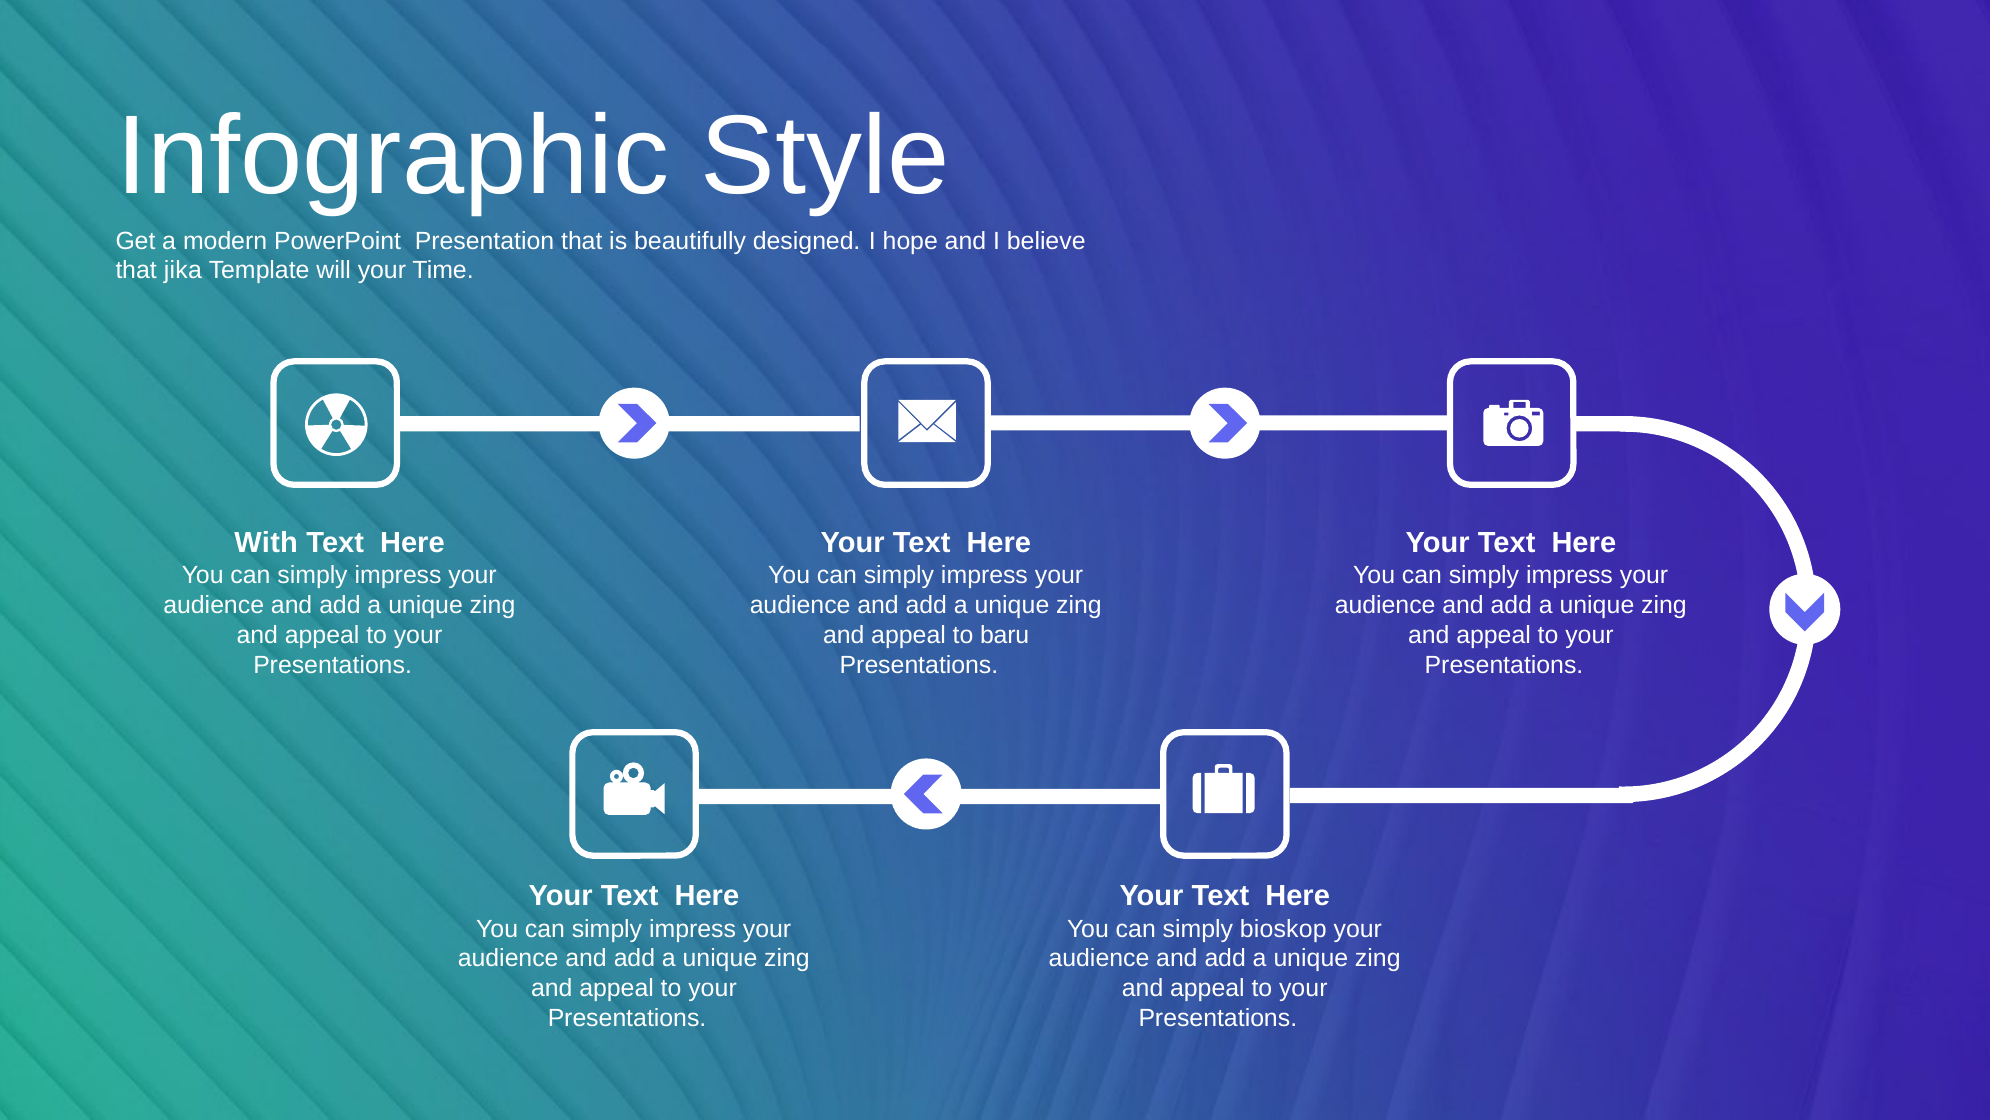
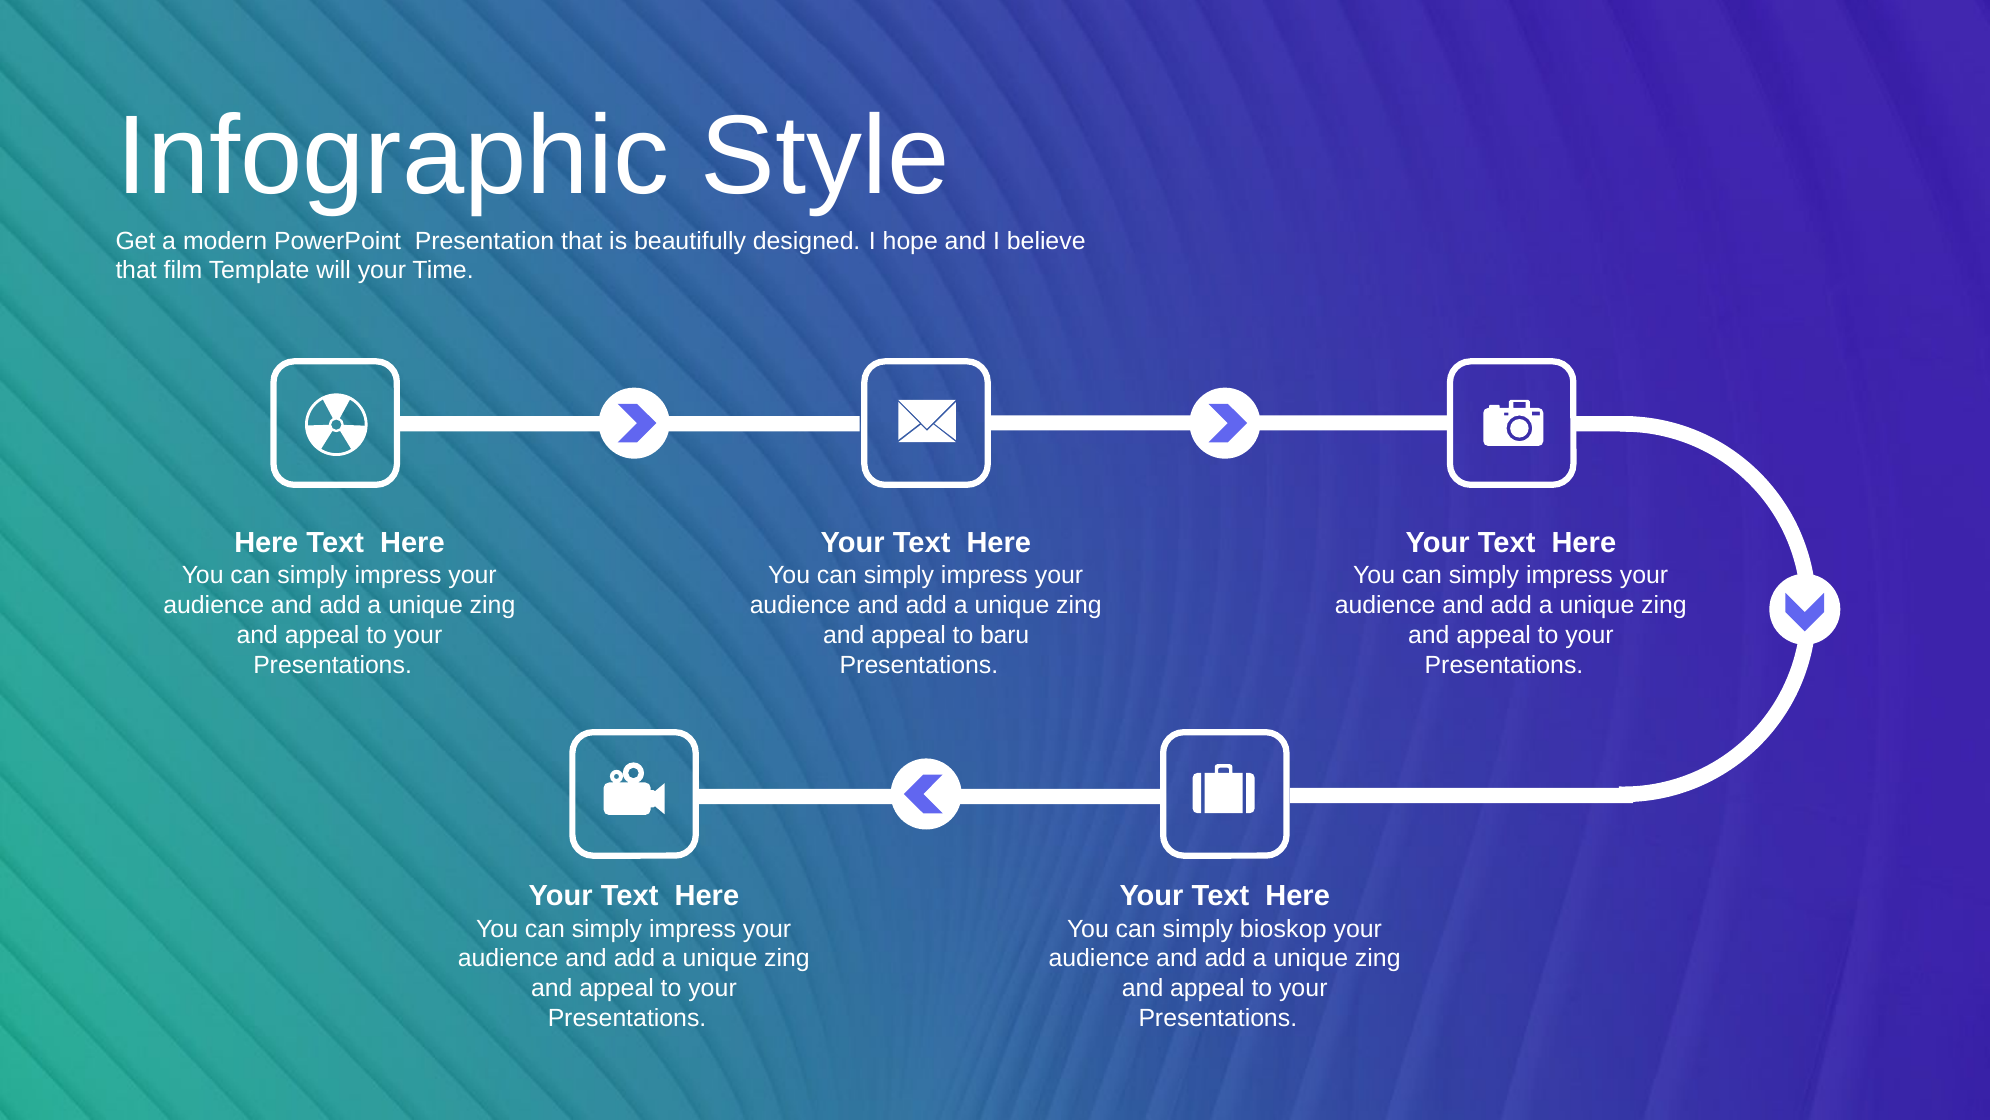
jika: jika -> film
With at (266, 543): With -> Here
